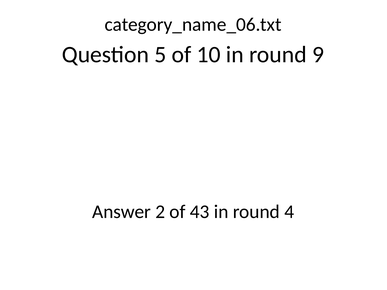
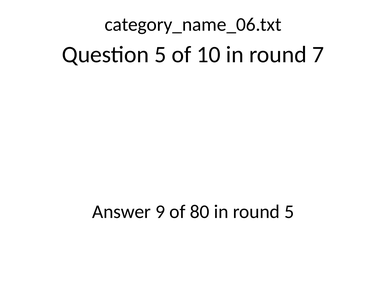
9: 9 -> 7
2: 2 -> 9
43: 43 -> 80
round 4: 4 -> 5
